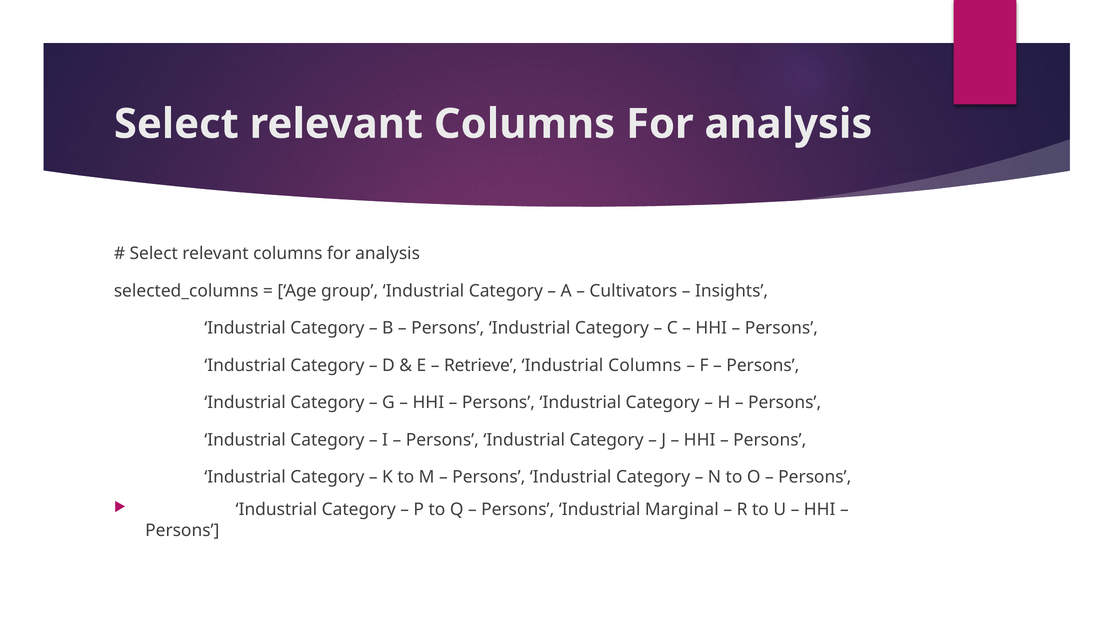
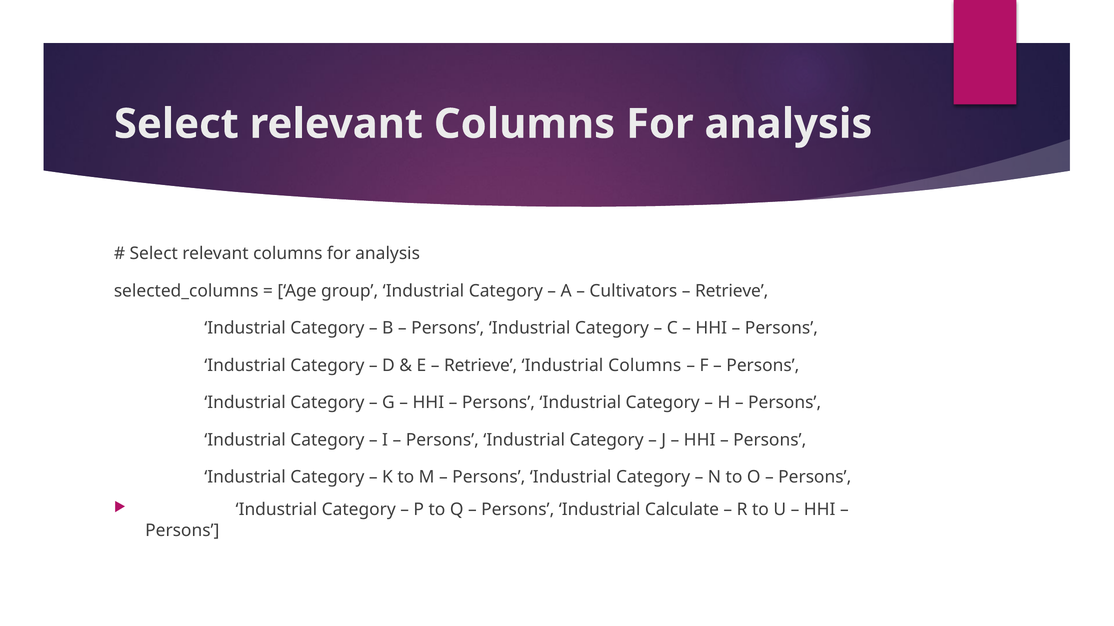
Insights at (732, 291): Insights -> Retrieve
Marginal: Marginal -> Calculate
